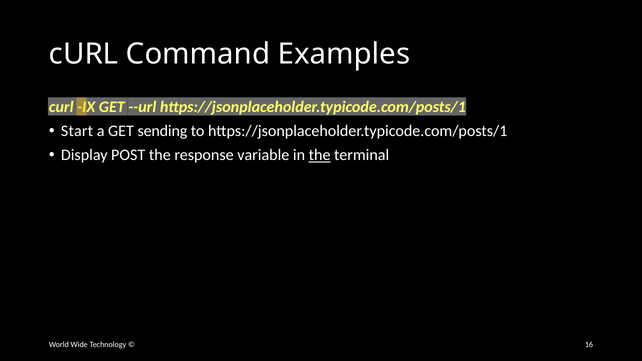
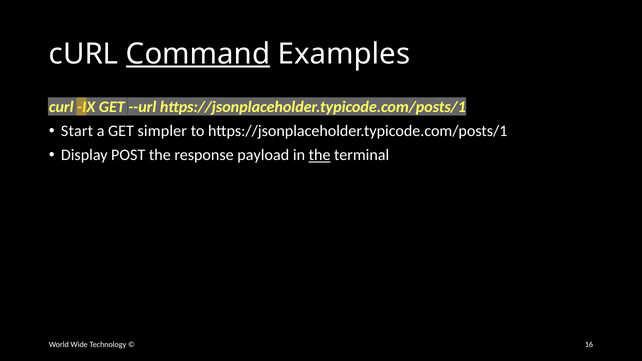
Command underline: none -> present
sending: sending -> simpler
variable: variable -> payload
